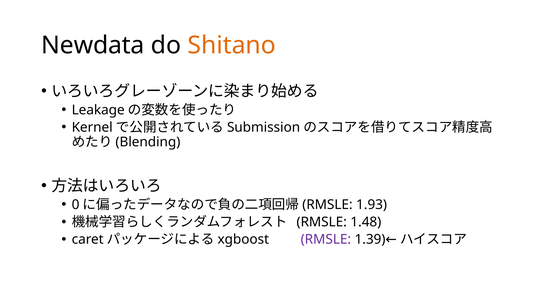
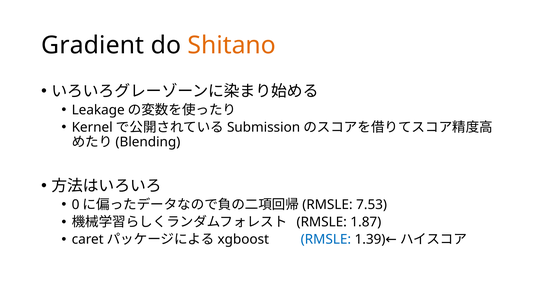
Newdata: Newdata -> Gradient
1.93: 1.93 -> 7.53
1.48: 1.48 -> 1.87
RMSLE at (326, 240) colour: purple -> blue
